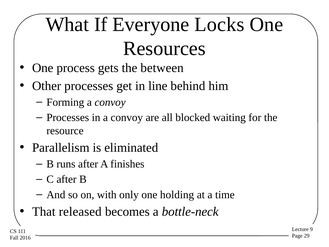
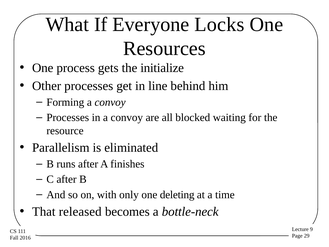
between: between -> initialize
holding: holding -> deleting
